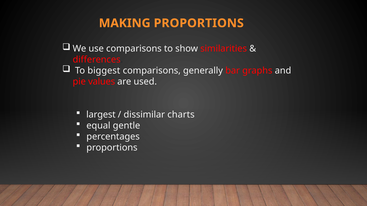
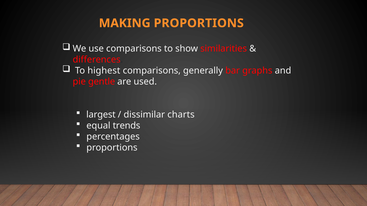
biggest: biggest -> highest
values: values -> gentle
gentle: gentle -> trends
